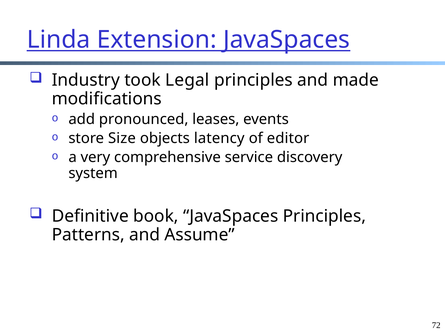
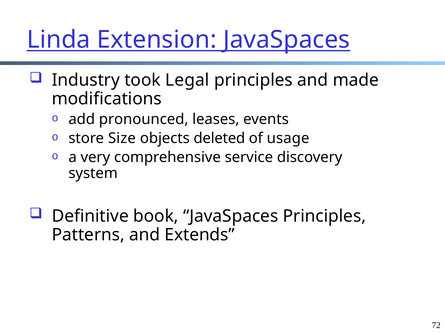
latency: latency -> deleted
editor: editor -> usage
Assume: Assume -> Extends
